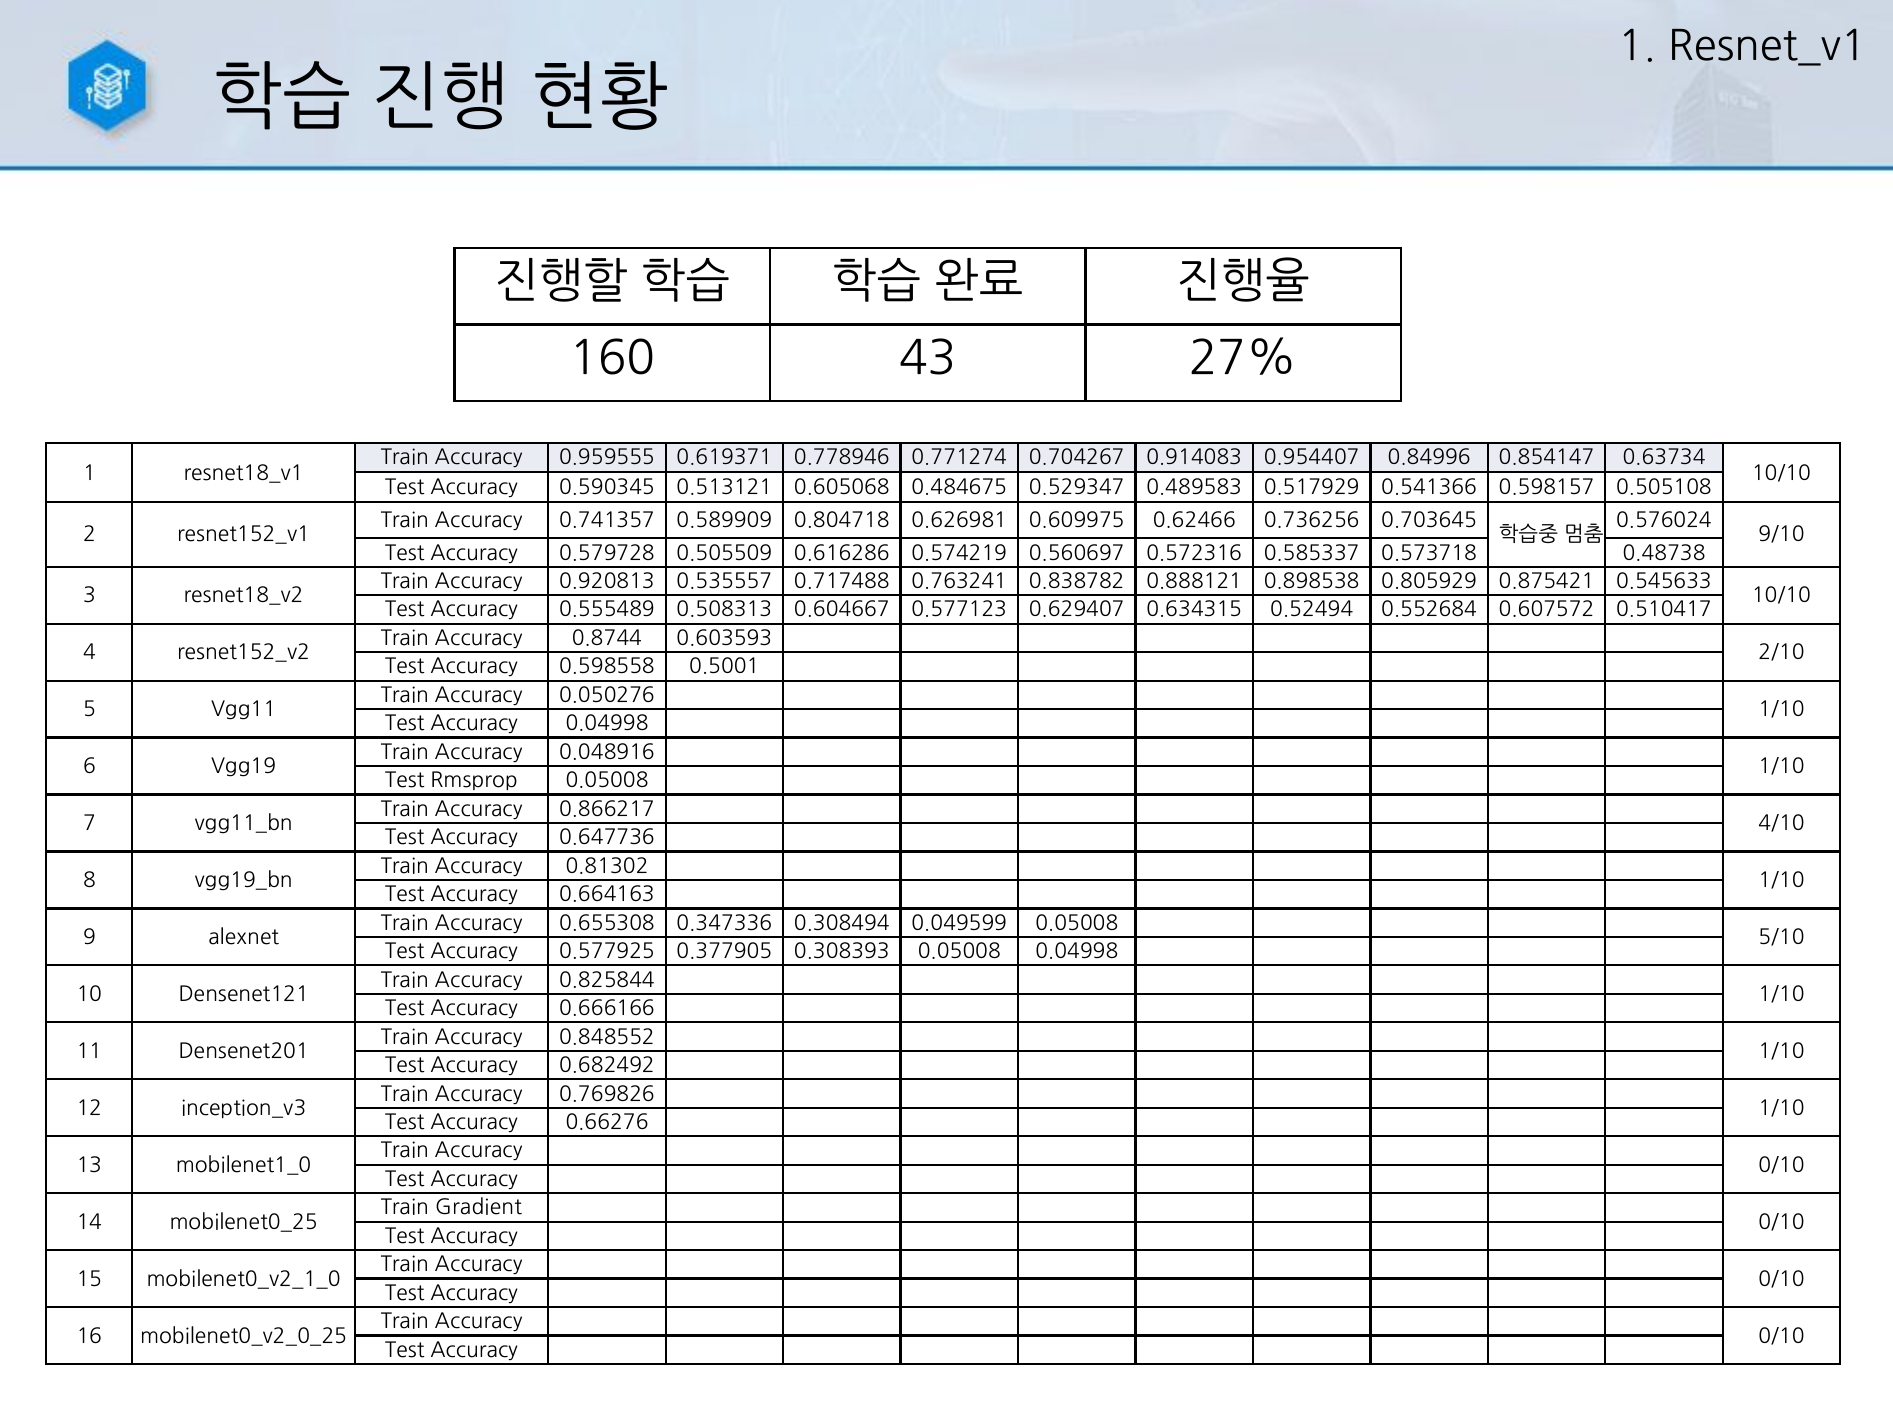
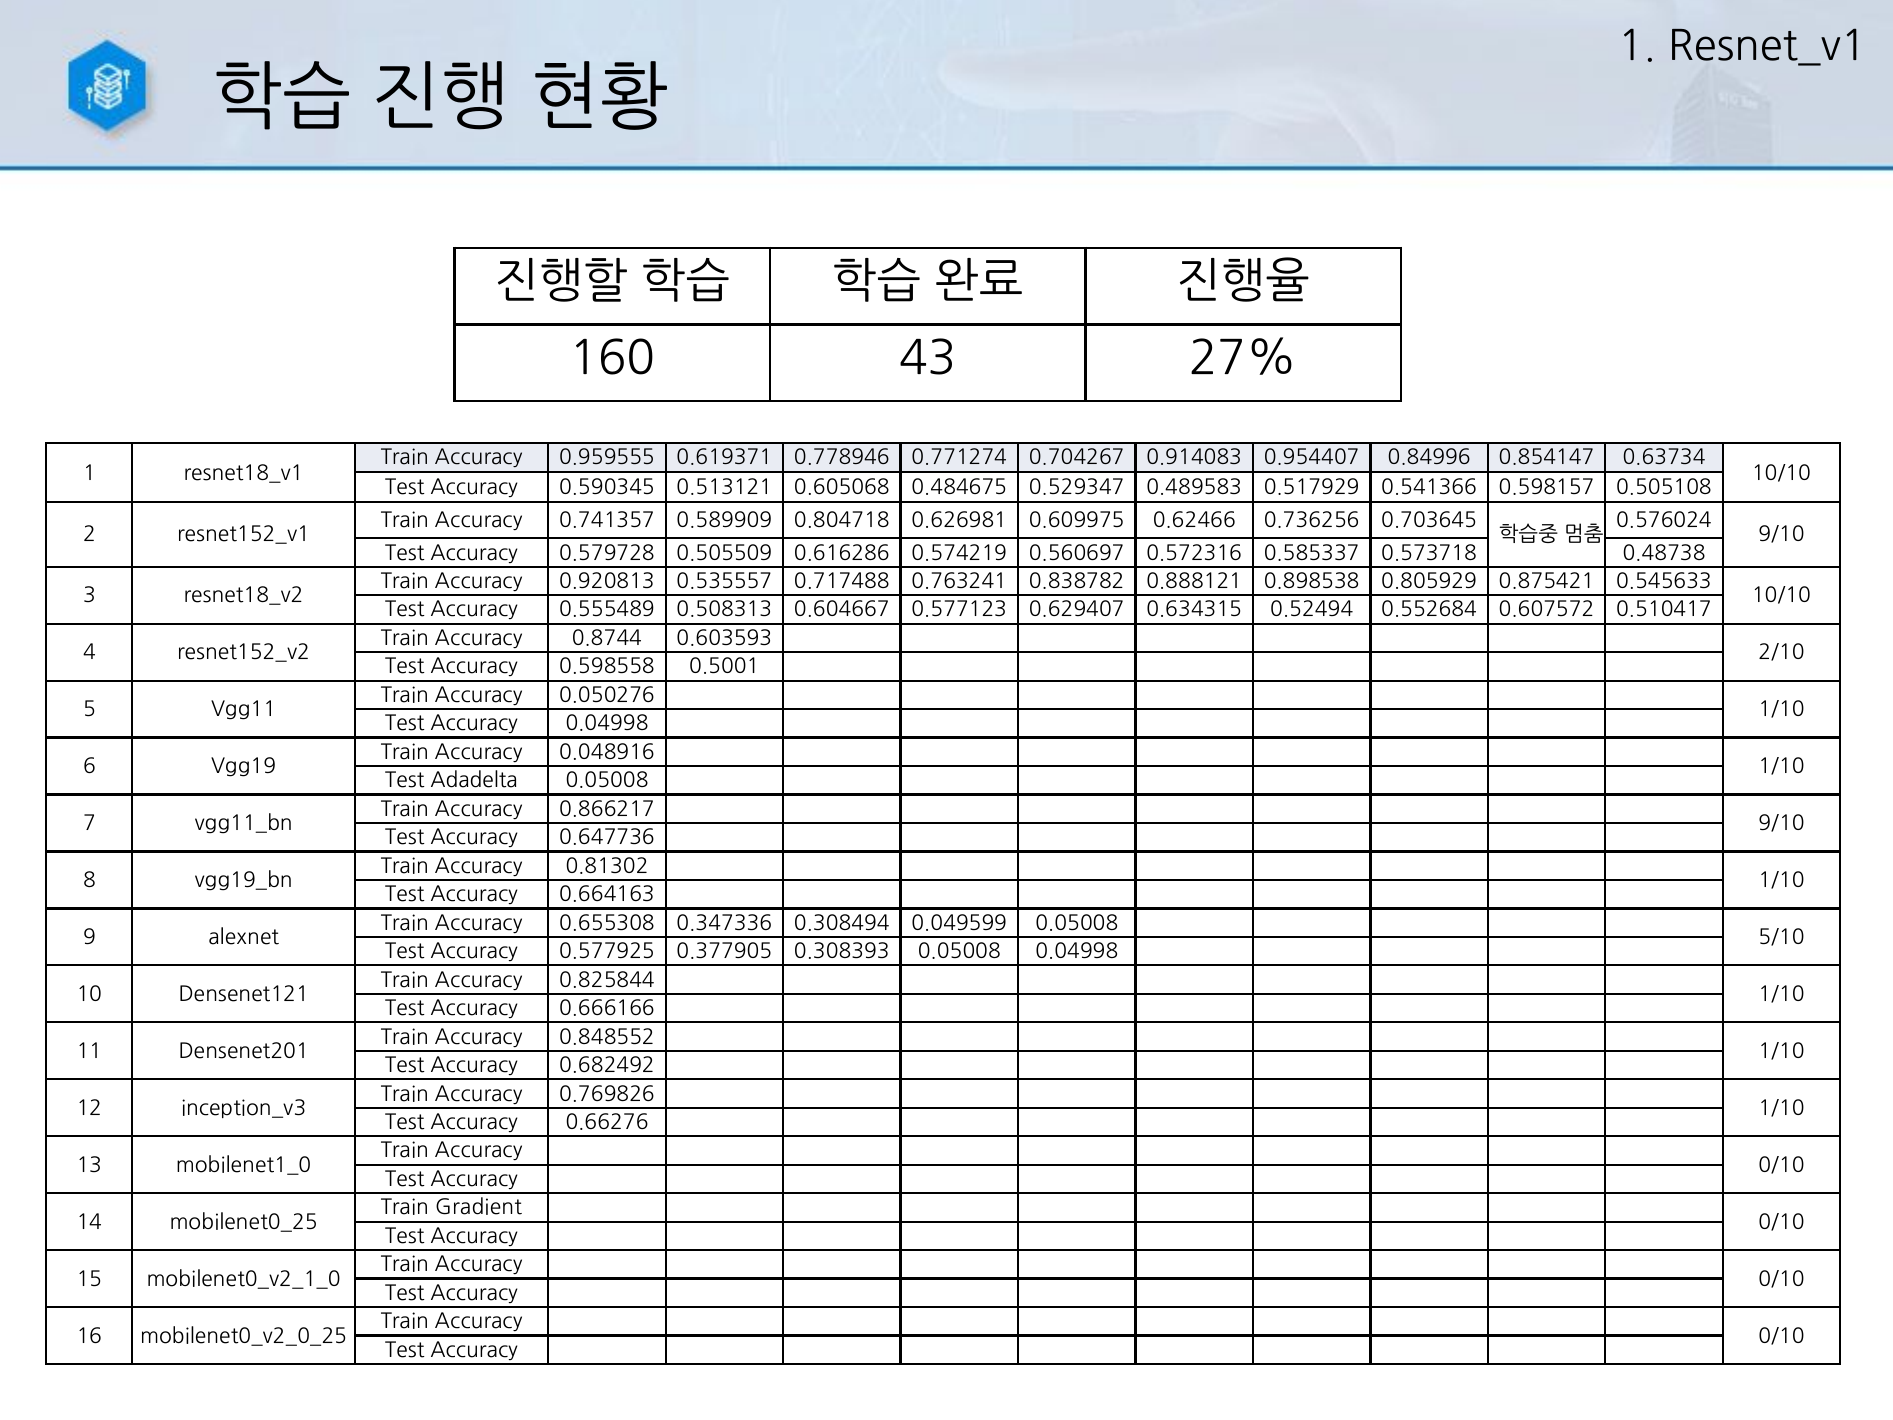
Rmsprop: Rmsprop -> Adadelta
4/10 at (1782, 823): 4/10 -> 9/10
